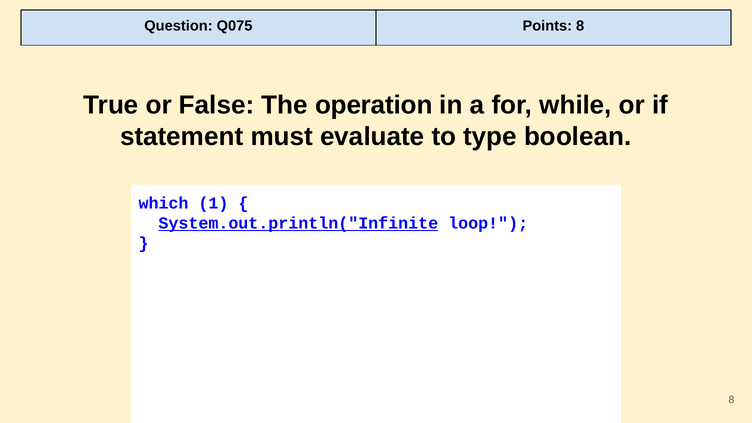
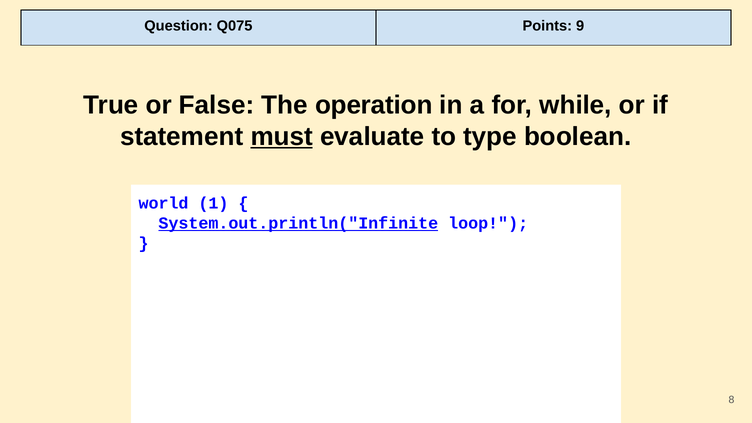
Points 8: 8 -> 9
must underline: none -> present
which: which -> world
